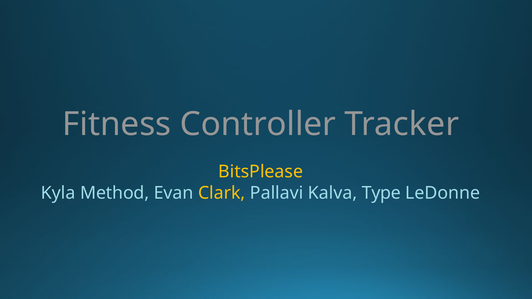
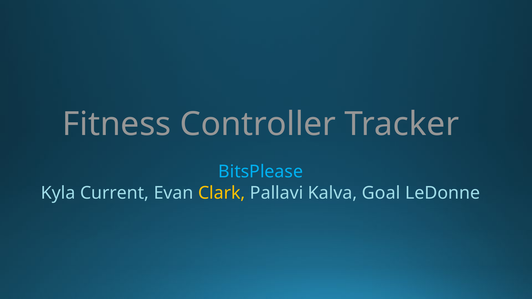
BitsPlease colour: yellow -> light blue
Method: Method -> Current
Type: Type -> Goal
